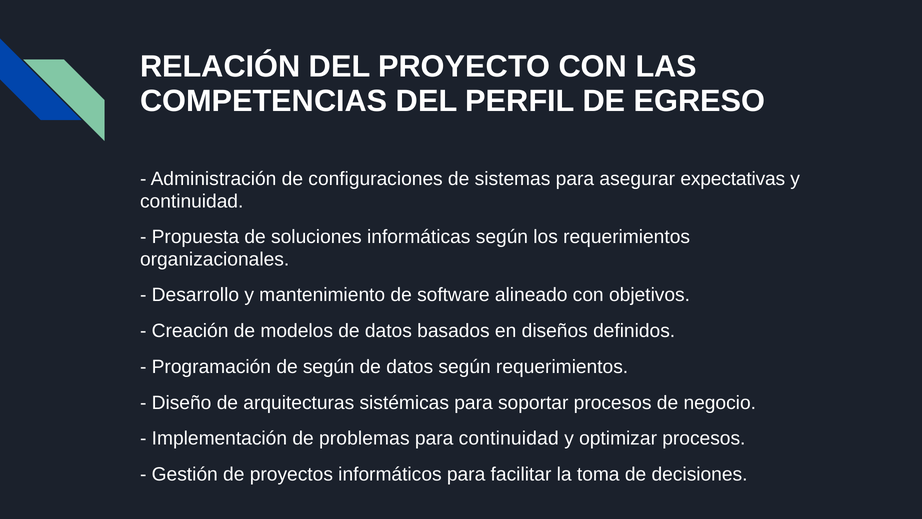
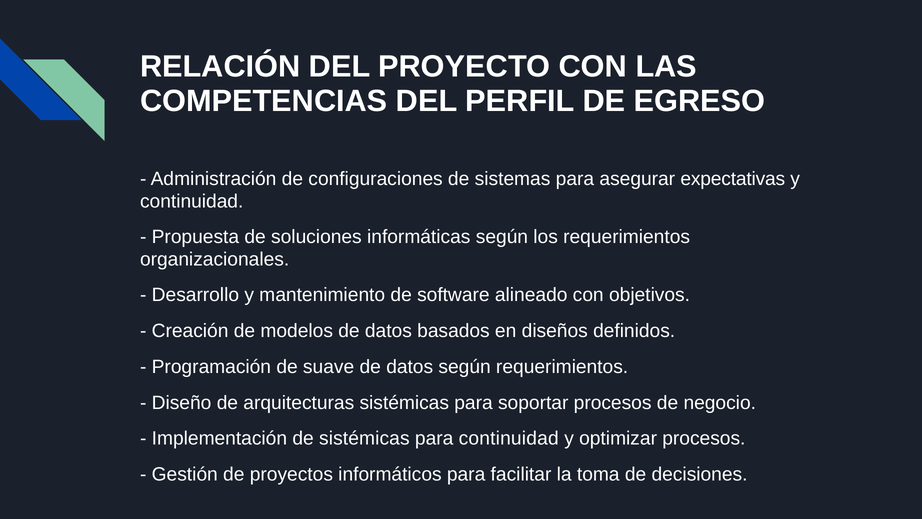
de según: según -> suave
de problemas: problemas -> sistémicas
